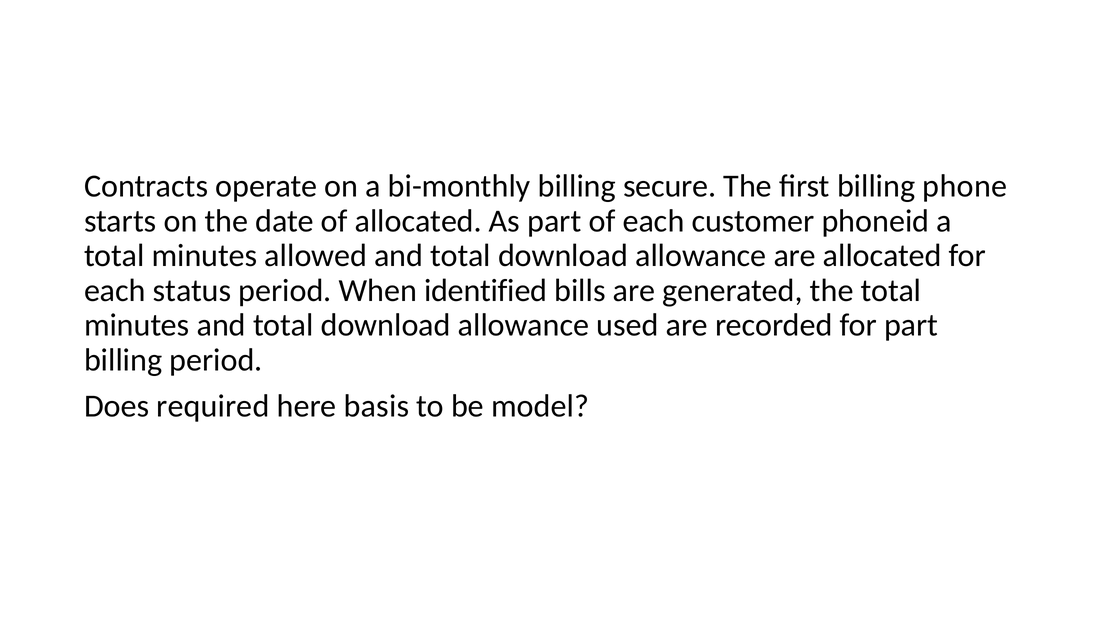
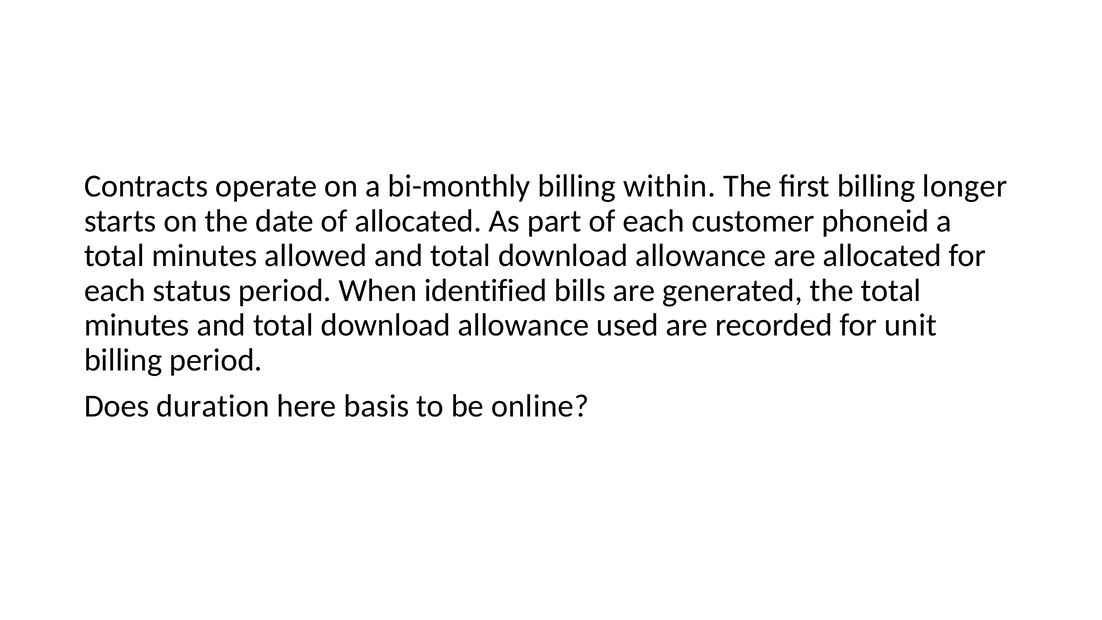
secure: secure -> within
phone: phone -> longer
for part: part -> unit
required: required -> duration
model: model -> online
